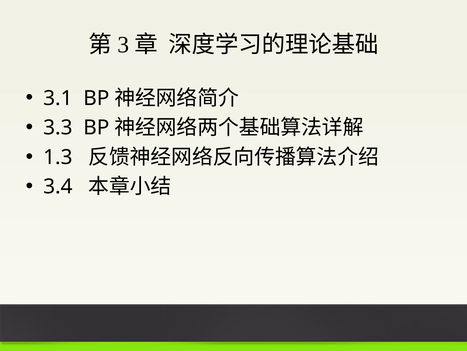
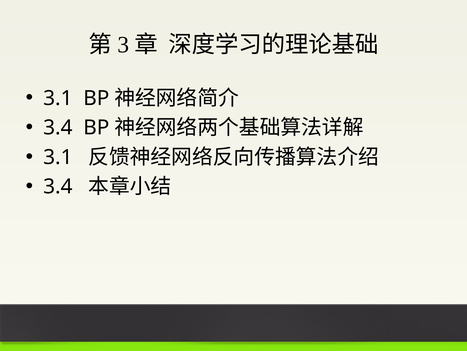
3.3 at (58, 127): 3.3 -> 3.4
1.3 at (58, 157): 1.3 -> 3.1
